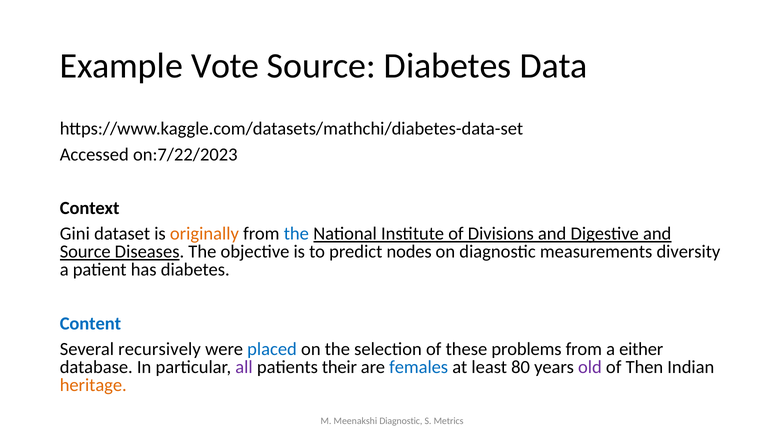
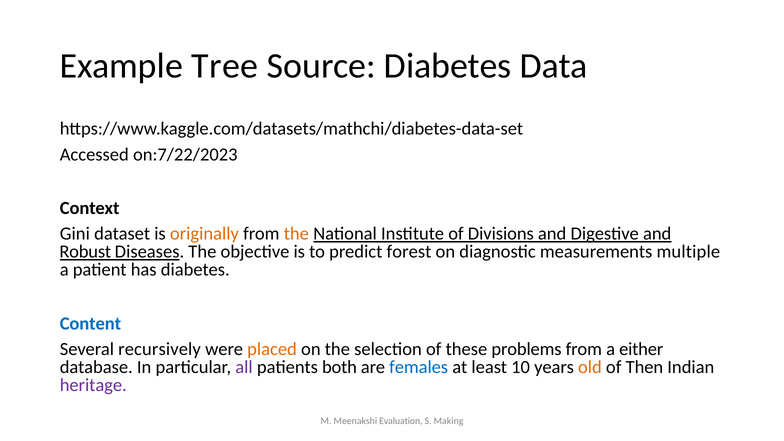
Vote: Vote -> Tree
the at (296, 234) colour: blue -> orange
Source at (85, 252): Source -> Robust
nodes: nodes -> forest
diversity: diversity -> multiple
placed colour: blue -> orange
their: their -> both
80: 80 -> 10
old colour: purple -> orange
heritage colour: orange -> purple
Meenakshi Diagnostic: Diagnostic -> Evaluation
Metrics: Metrics -> Making
